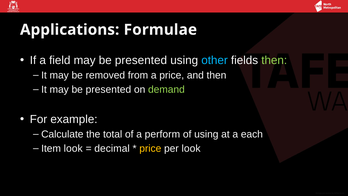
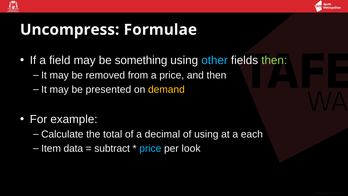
Applications: Applications -> Uncompress
field may be presented: presented -> something
demand colour: light green -> yellow
perform: perform -> decimal
Item look: look -> data
decimal: decimal -> subtract
price at (150, 148) colour: yellow -> light blue
